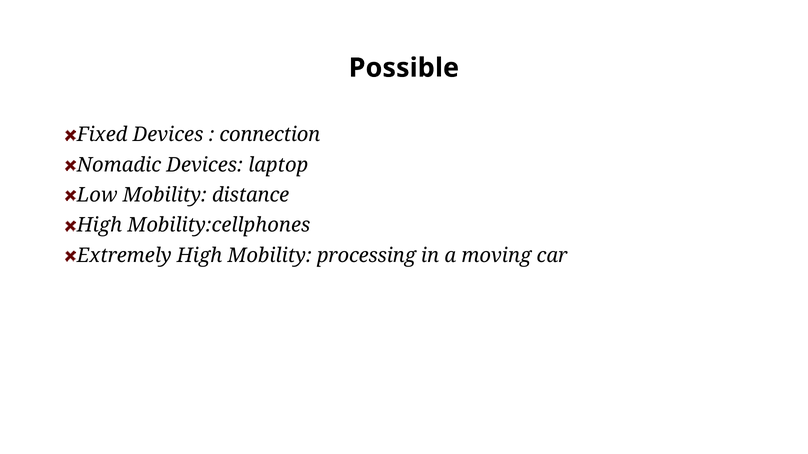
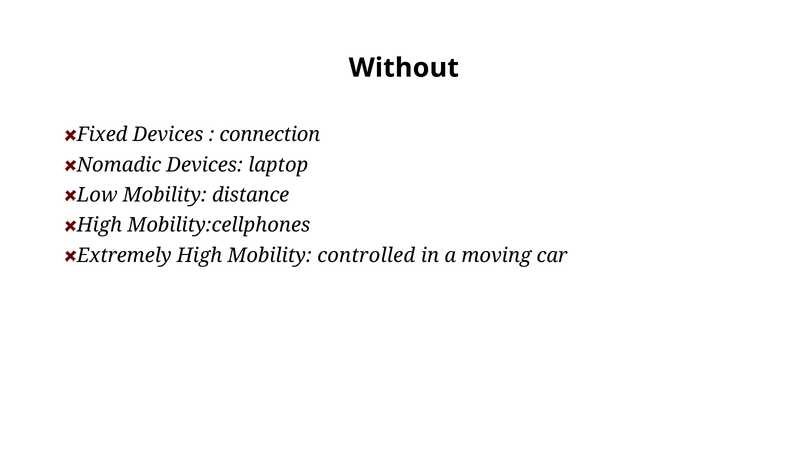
Possible: Possible -> Without
processing: processing -> controlled
